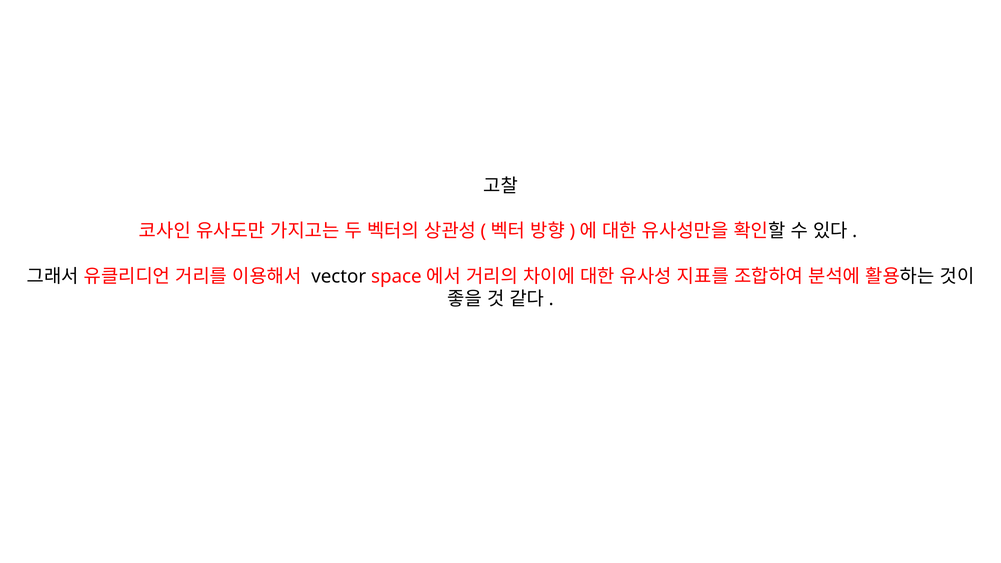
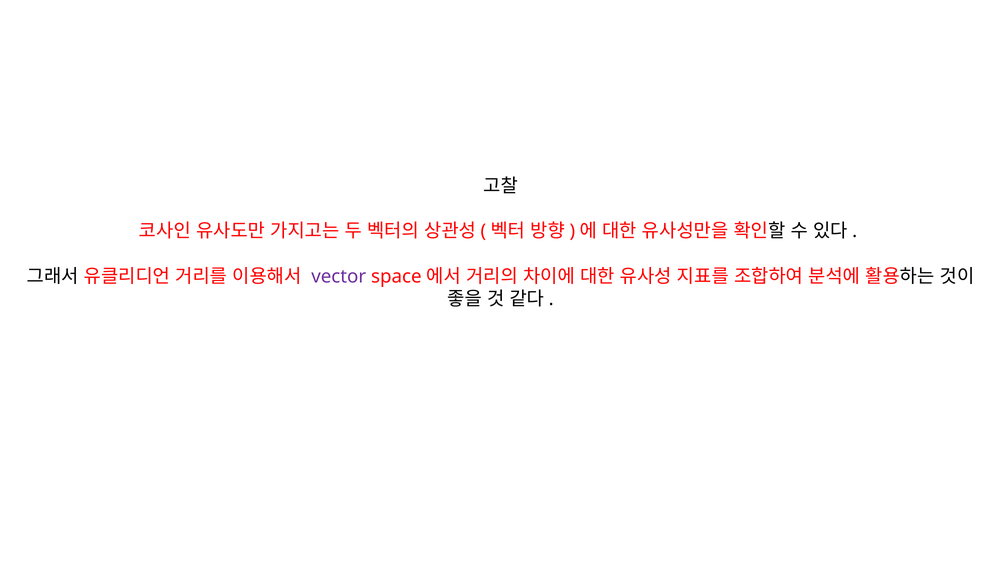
vector colour: black -> purple
